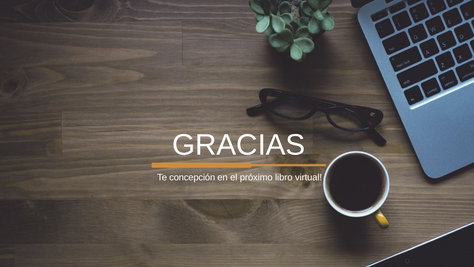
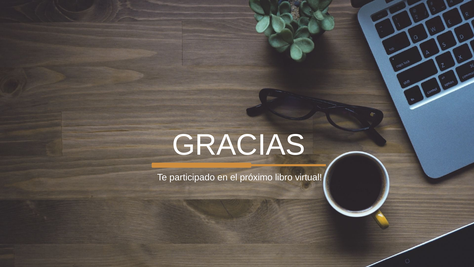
concepción: concepción -> participado
